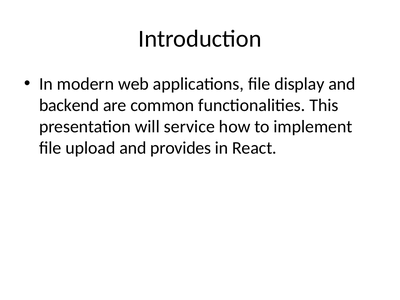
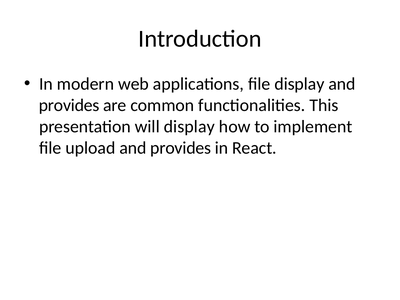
backend at (69, 105): backend -> provides
will service: service -> display
